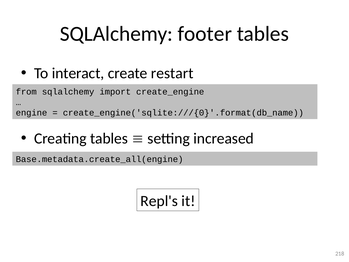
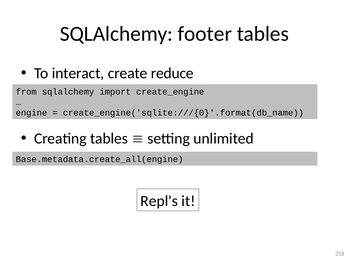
restart: restart -> reduce
increased: increased -> unlimited
